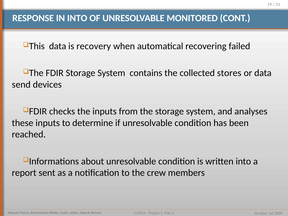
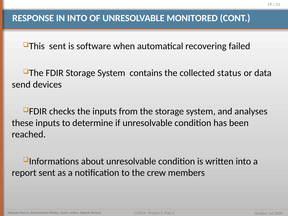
data at (58, 46): data -> sent
recovery: recovery -> software
stores: stores -> status
